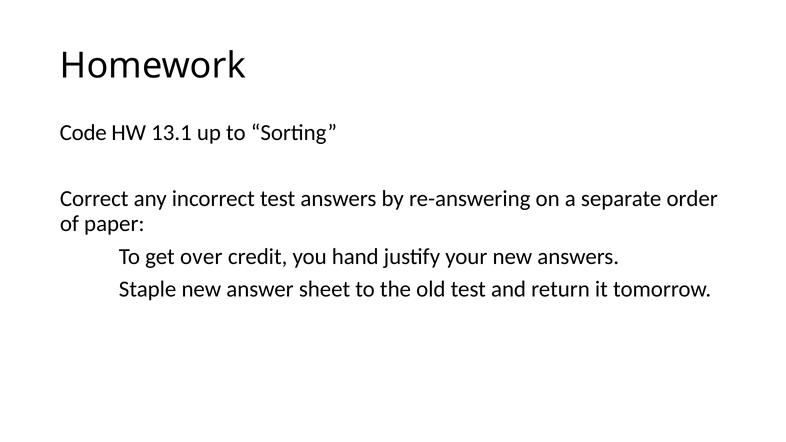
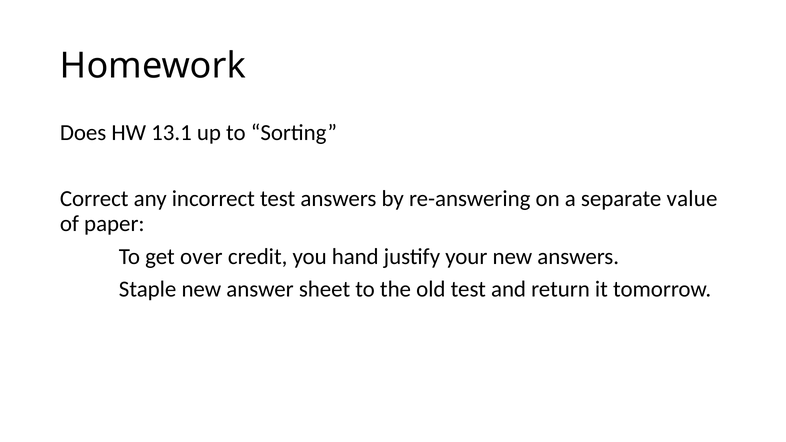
Code: Code -> Does
order: order -> value
